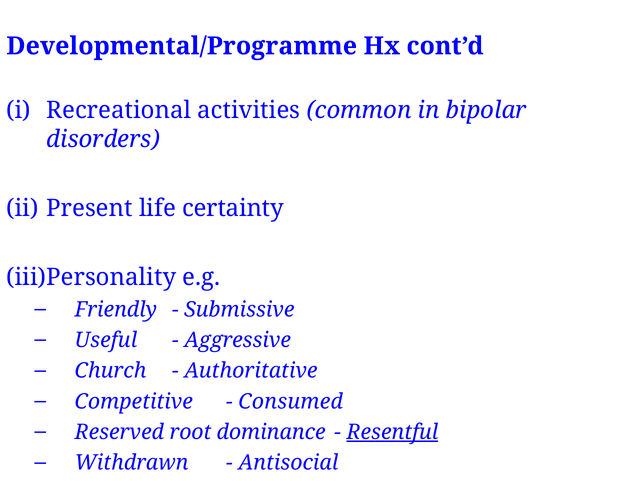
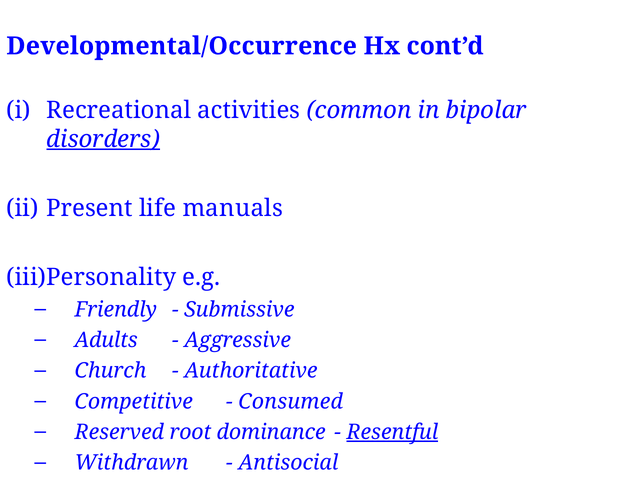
Developmental/Programme: Developmental/Programme -> Developmental/Occurrence
disorders underline: none -> present
certainty: certainty -> manuals
Useful: Useful -> Adults
